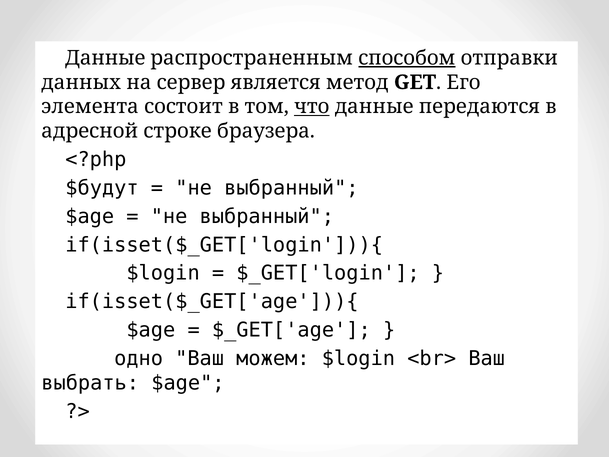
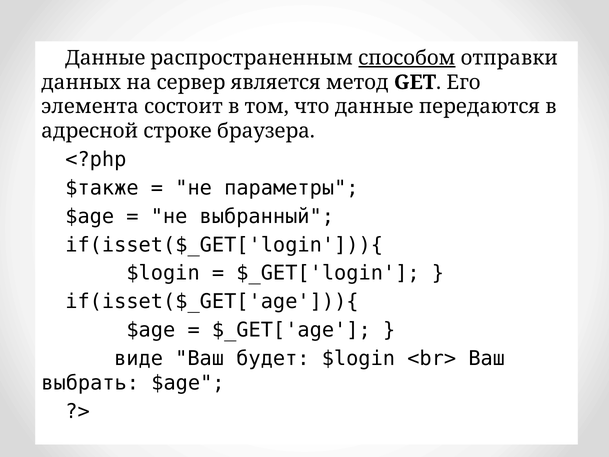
что underline: present -> none
$будут: $будут -> $также
выбранный at (291, 188): выбранный -> параметры
одно: одно -> виде
можем: можем -> будет
